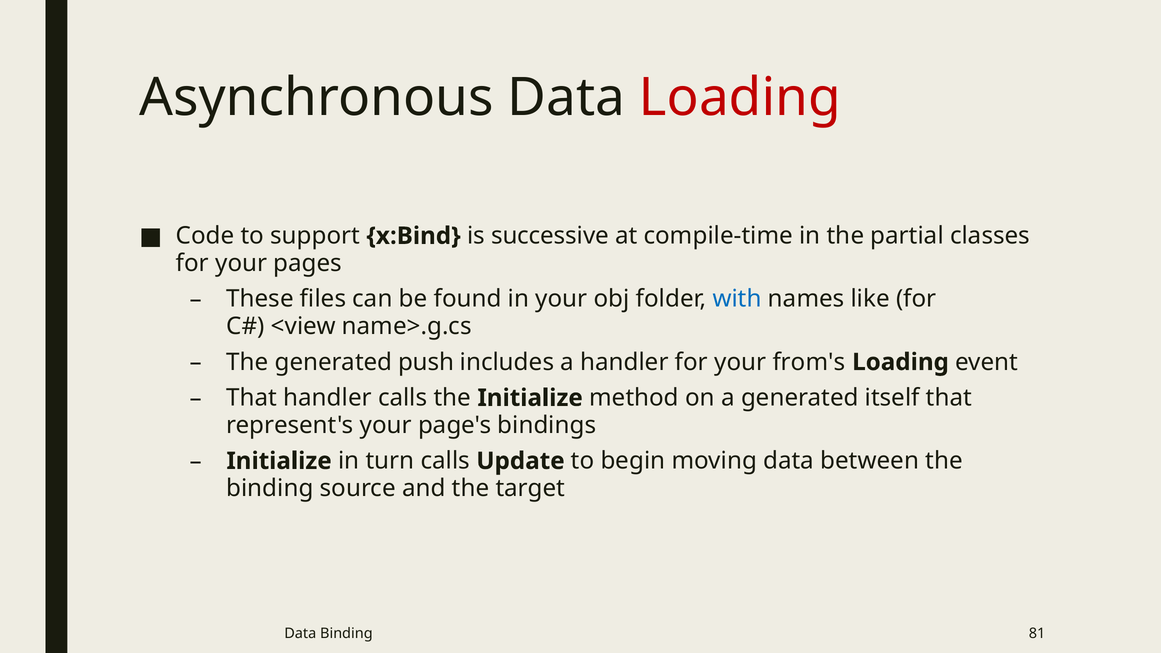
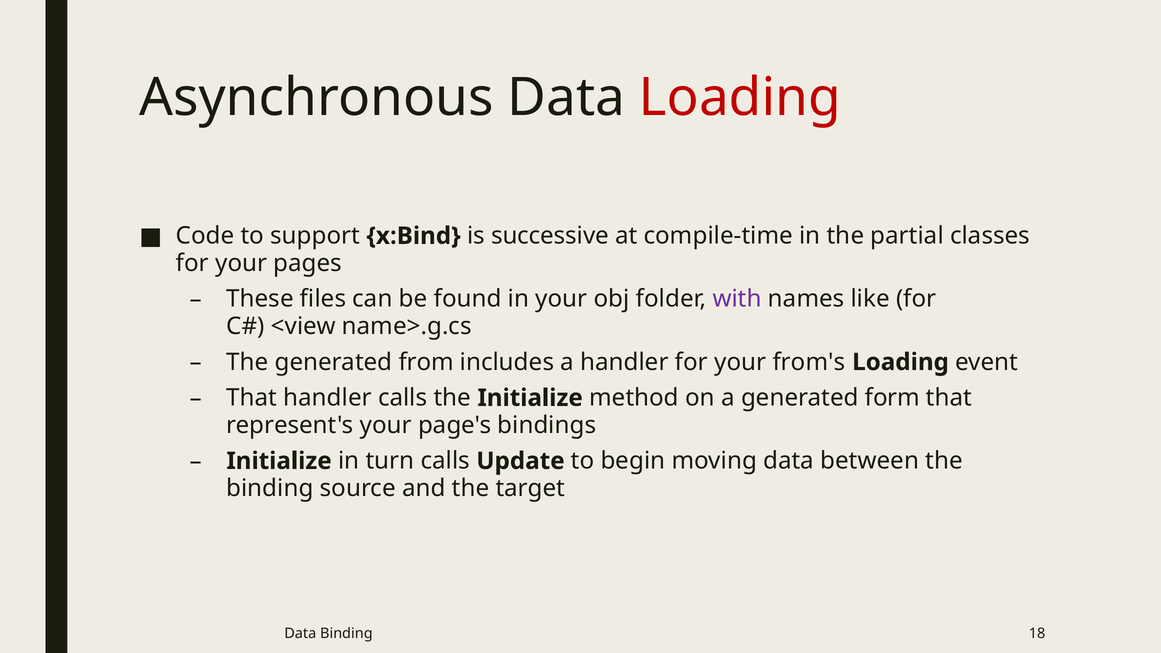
with colour: blue -> purple
push: push -> from
itself: itself -> form
81: 81 -> 18
